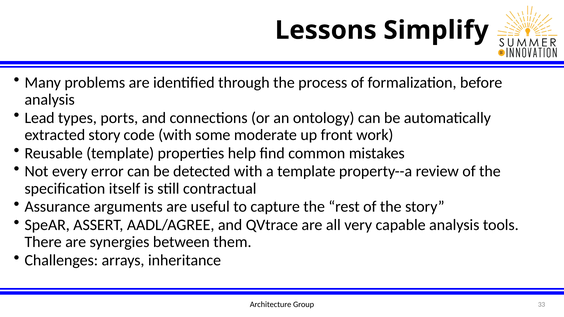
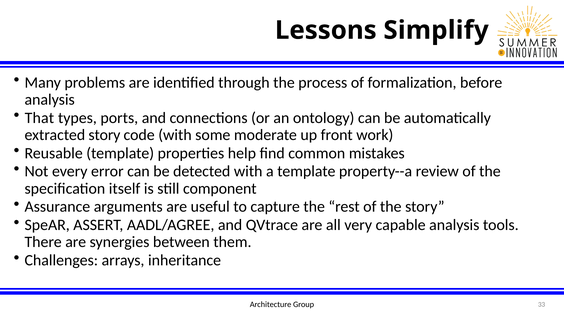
Lead: Lead -> That
contractual: contractual -> component
